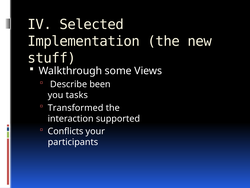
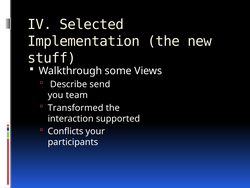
been: been -> send
tasks: tasks -> team
